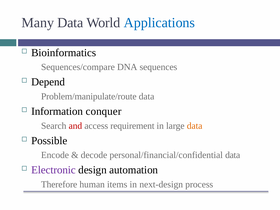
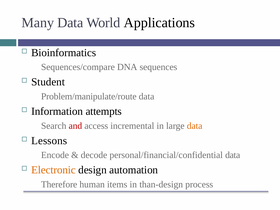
Applications colour: blue -> black
Depend: Depend -> Student
conquer: conquer -> attempts
requirement: requirement -> incremental
Possible: Possible -> Lessons
Electronic colour: purple -> orange
next-design: next-design -> than-design
